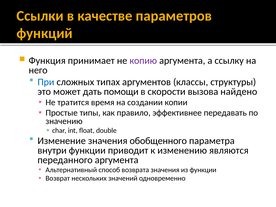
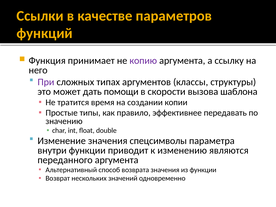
При colour: blue -> purple
найдено: найдено -> шаблона
обобщенного: обобщенного -> спецсимволы
